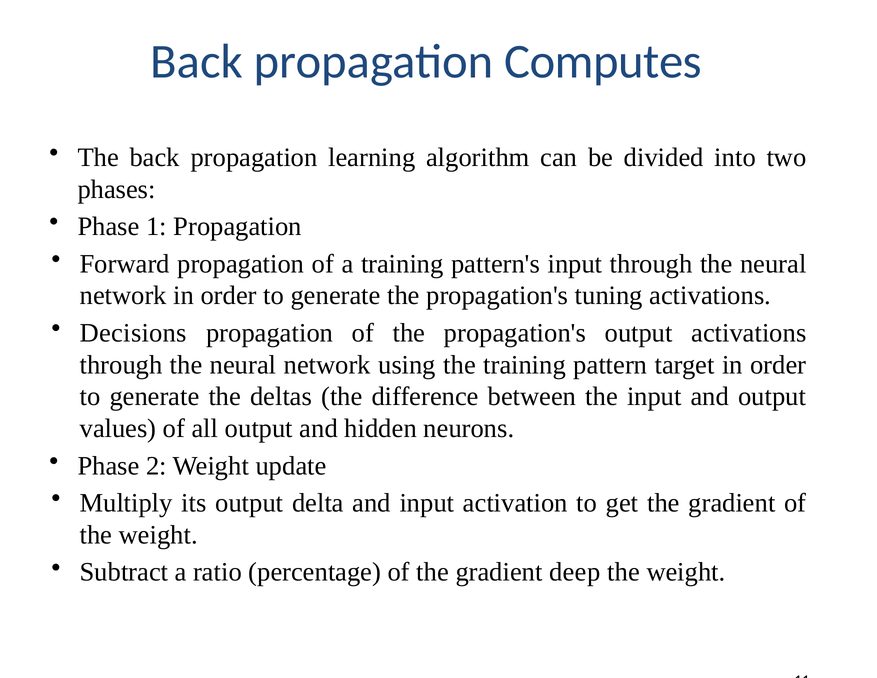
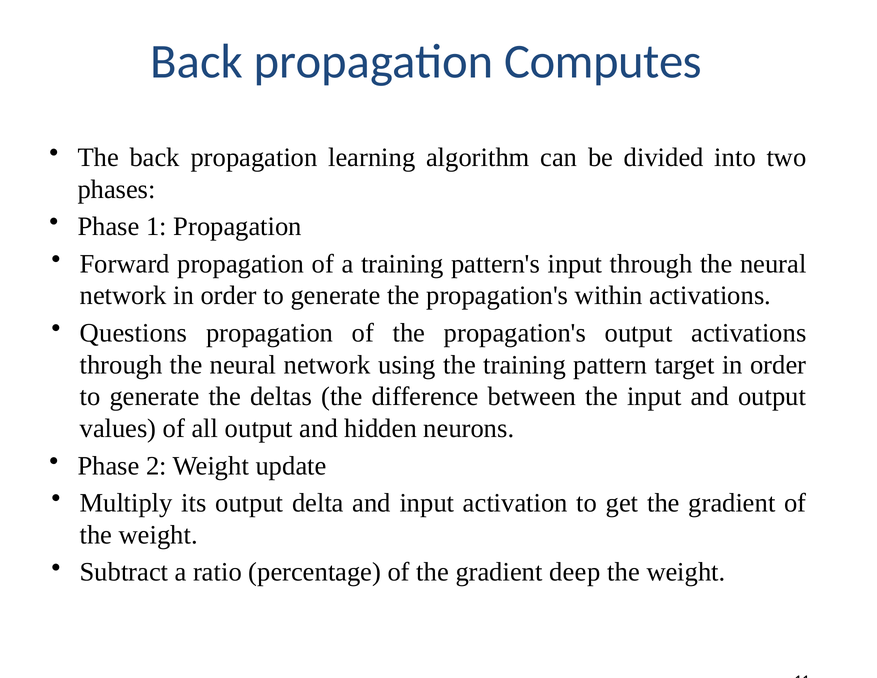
tuning: tuning -> within
Decisions: Decisions -> Questions
